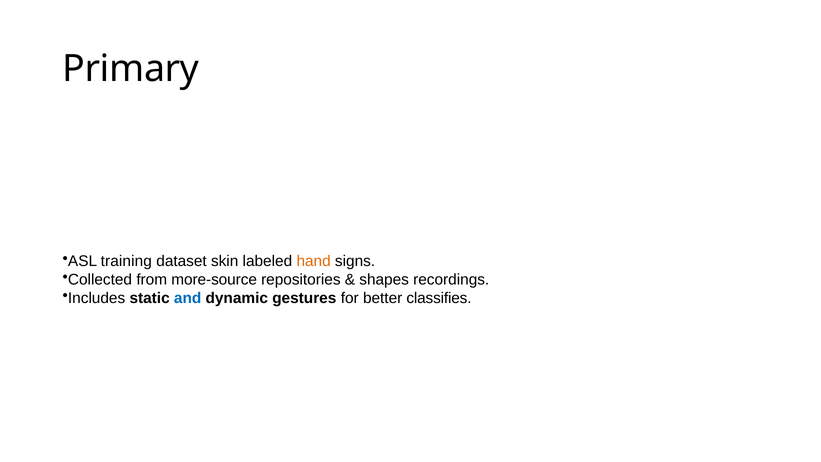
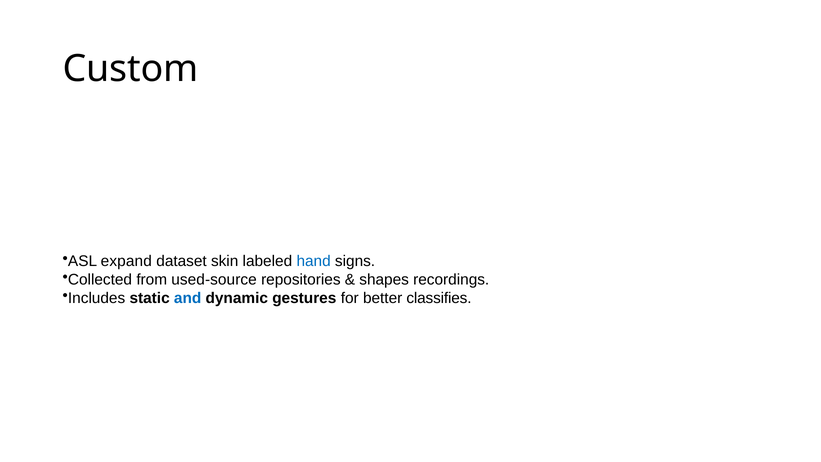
Primary: Primary -> Custom
training: training -> expand
hand colour: orange -> blue
more-source: more-source -> used-source
